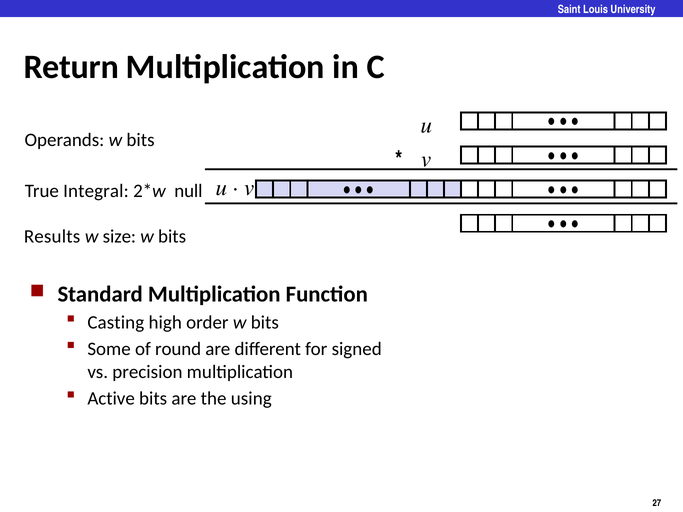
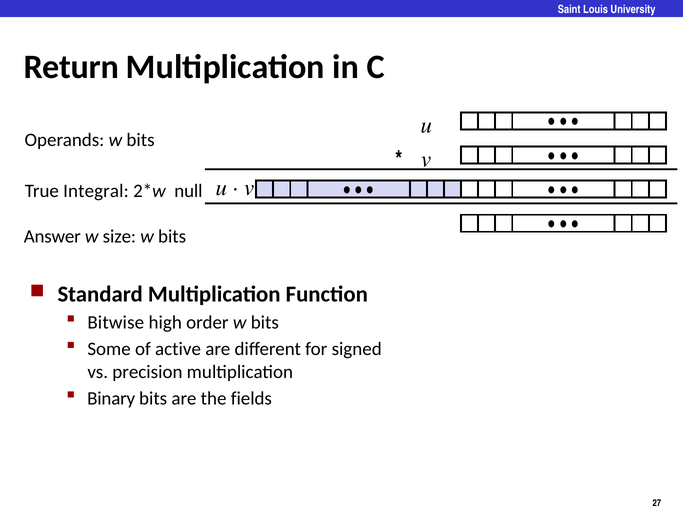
Results: Results -> Answer
Casting: Casting -> Bitwise
round: round -> active
Active: Active -> Binary
using: using -> fields
